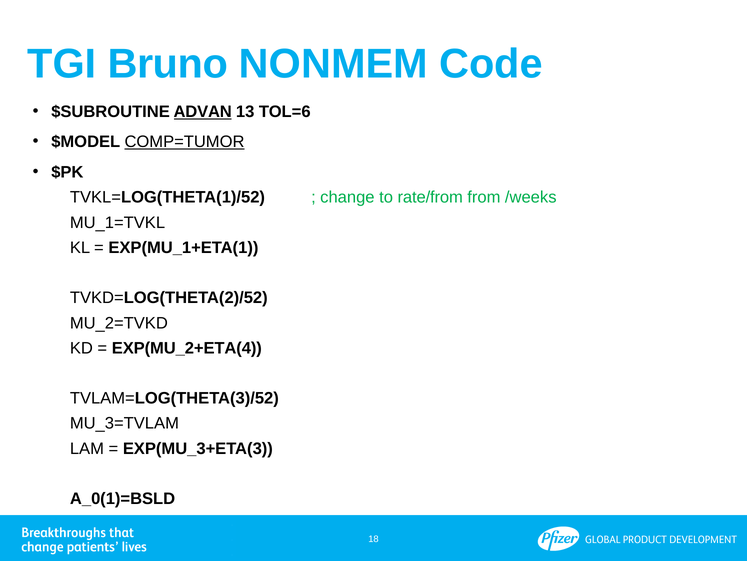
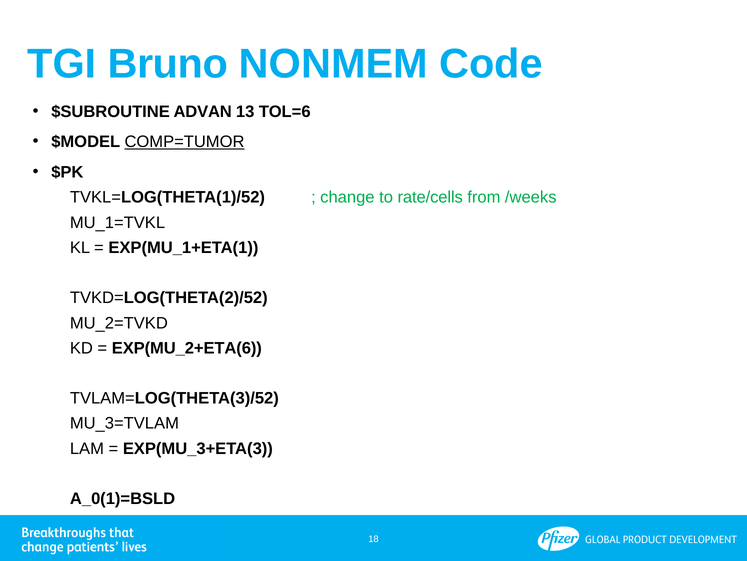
ADVAN underline: present -> none
rate/from: rate/from -> rate/cells
EXP(MU_2+ETA(4: EXP(MU_2+ETA(4 -> EXP(MU_2+ETA(6
